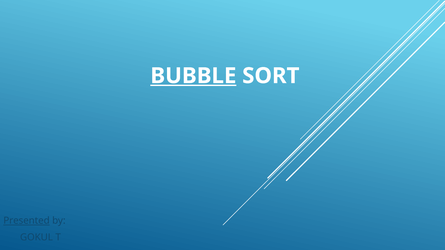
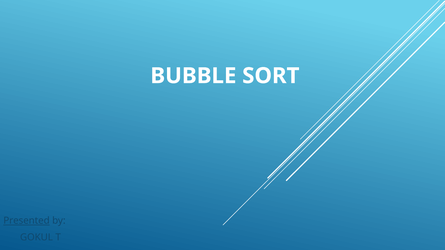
BUBBLE underline: present -> none
